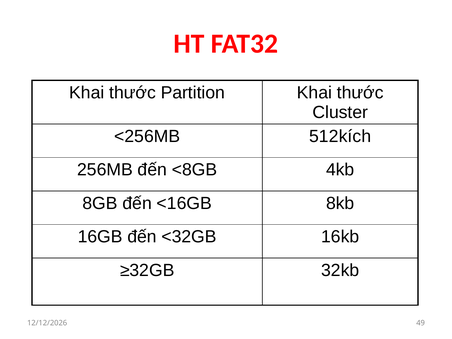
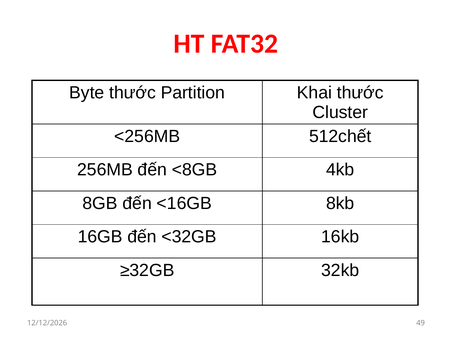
Khai at (87, 93): Khai -> Byte
512kích: 512kích -> 512chết
